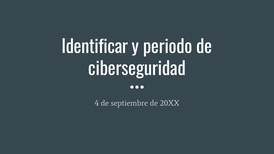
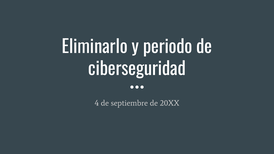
Identificar: Identificar -> Eliminarlo
